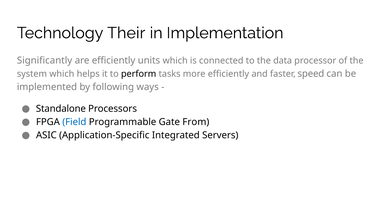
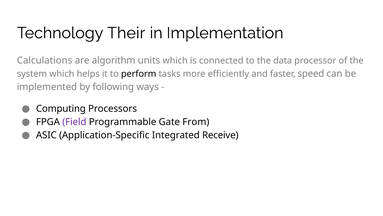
Significantly: Significantly -> Calculations
are efficiently: efficiently -> algorithm
Standalone: Standalone -> Computing
Field colour: blue -> purple
Servers: Servers -> Receive
